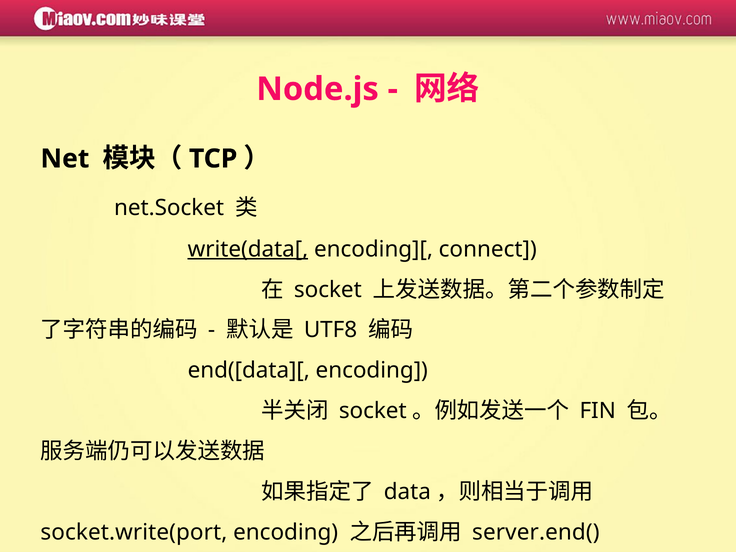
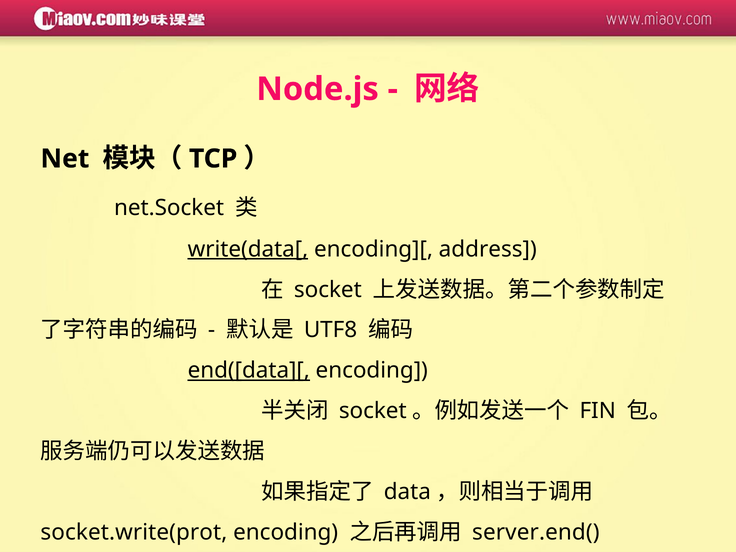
connect: connect -> address
end([data][ underline: none -> present
socket.write(port: socket.write(port -> socket.write(prot
